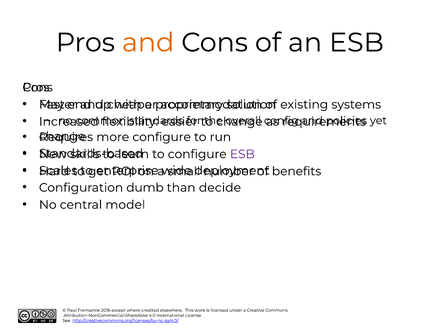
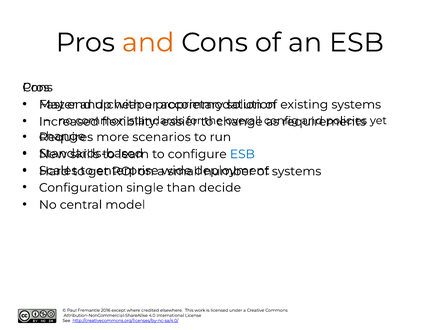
more configure: configure -> scenarios
ESB at (242, 154) colour: purple -> blue
benefits at (297, 171): benefits -> systems
dumb: dumb -> single
